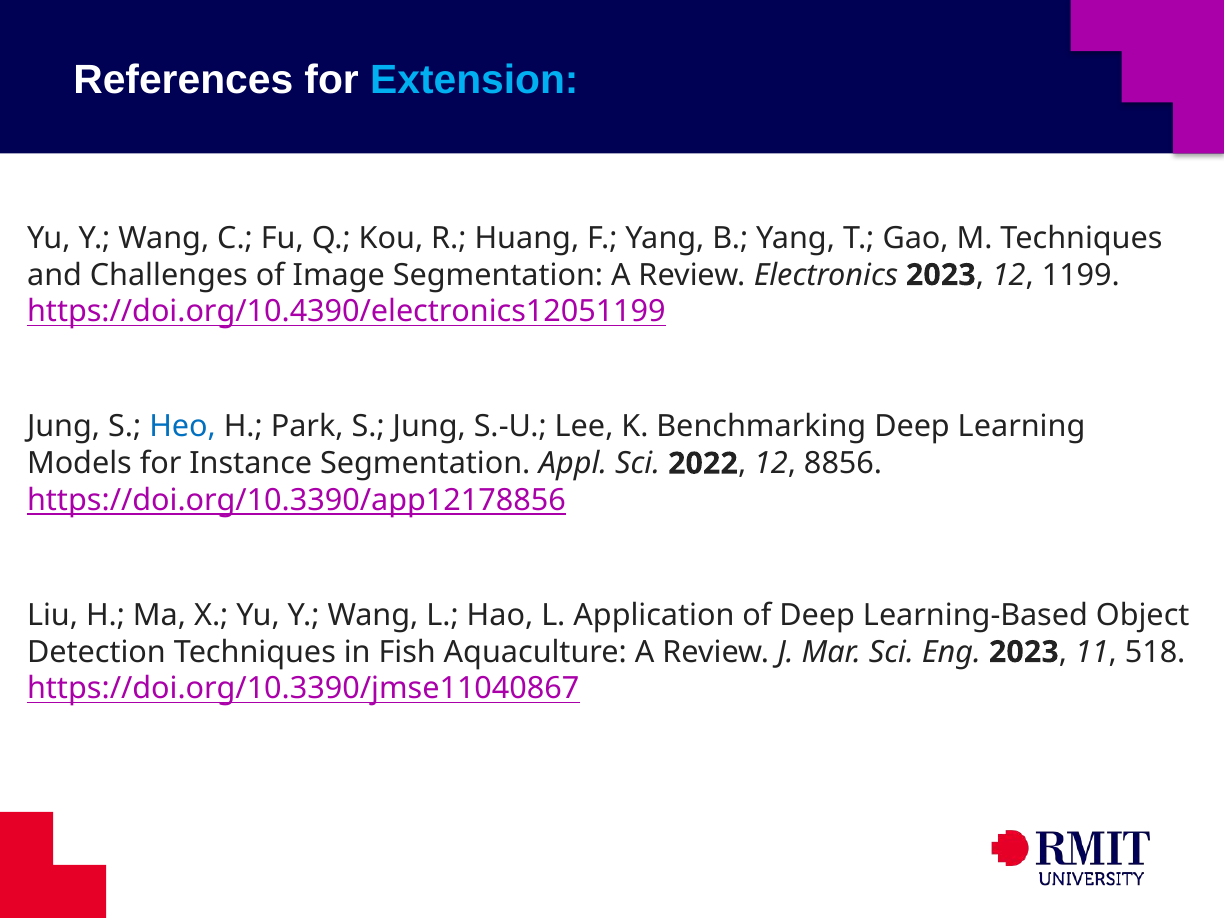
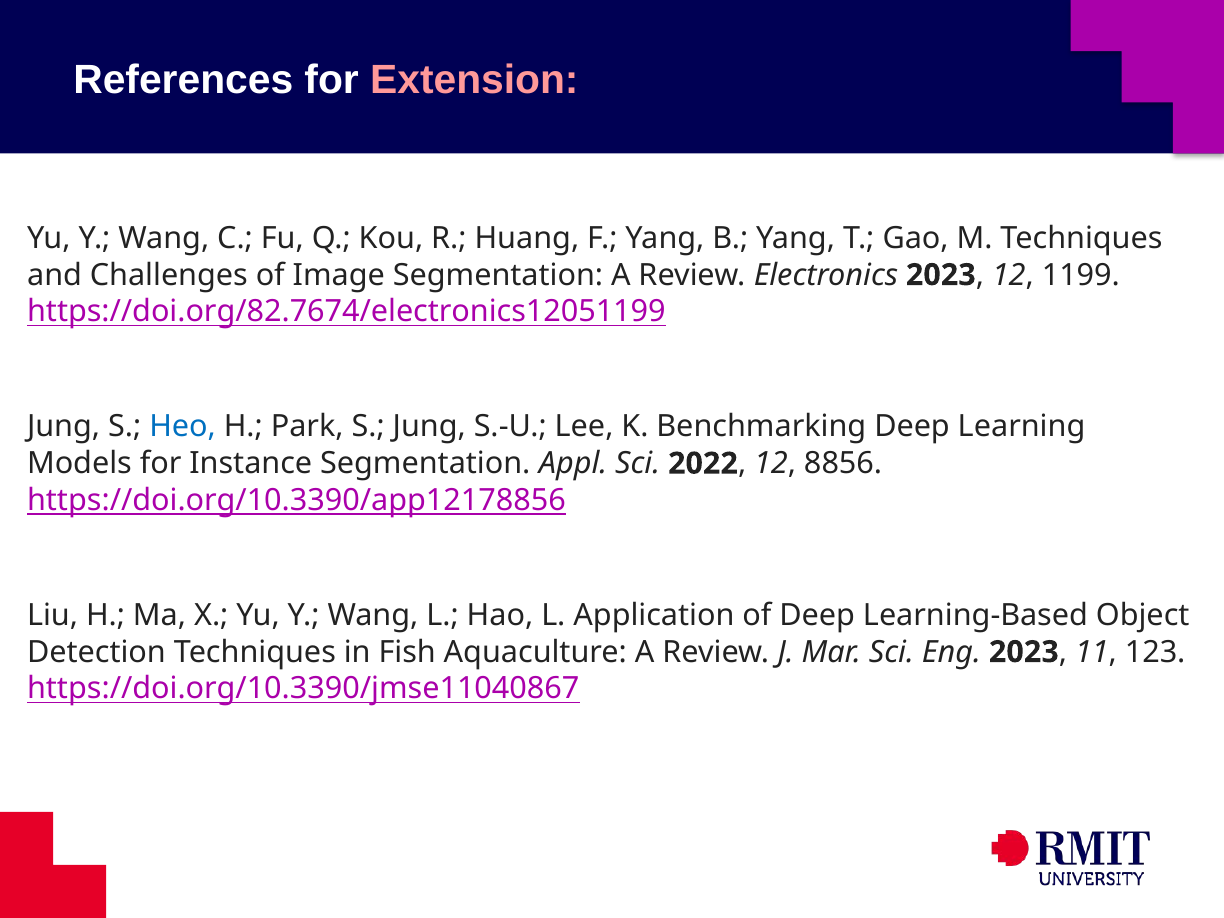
Extension colour: light blue -> pink
https://doi.org/10.4390/electronics12051199: https://doi.org/10.4390/electronics12051199 -> https://doi.org/82.7674/electronics12051199
518: 518 -> 123
